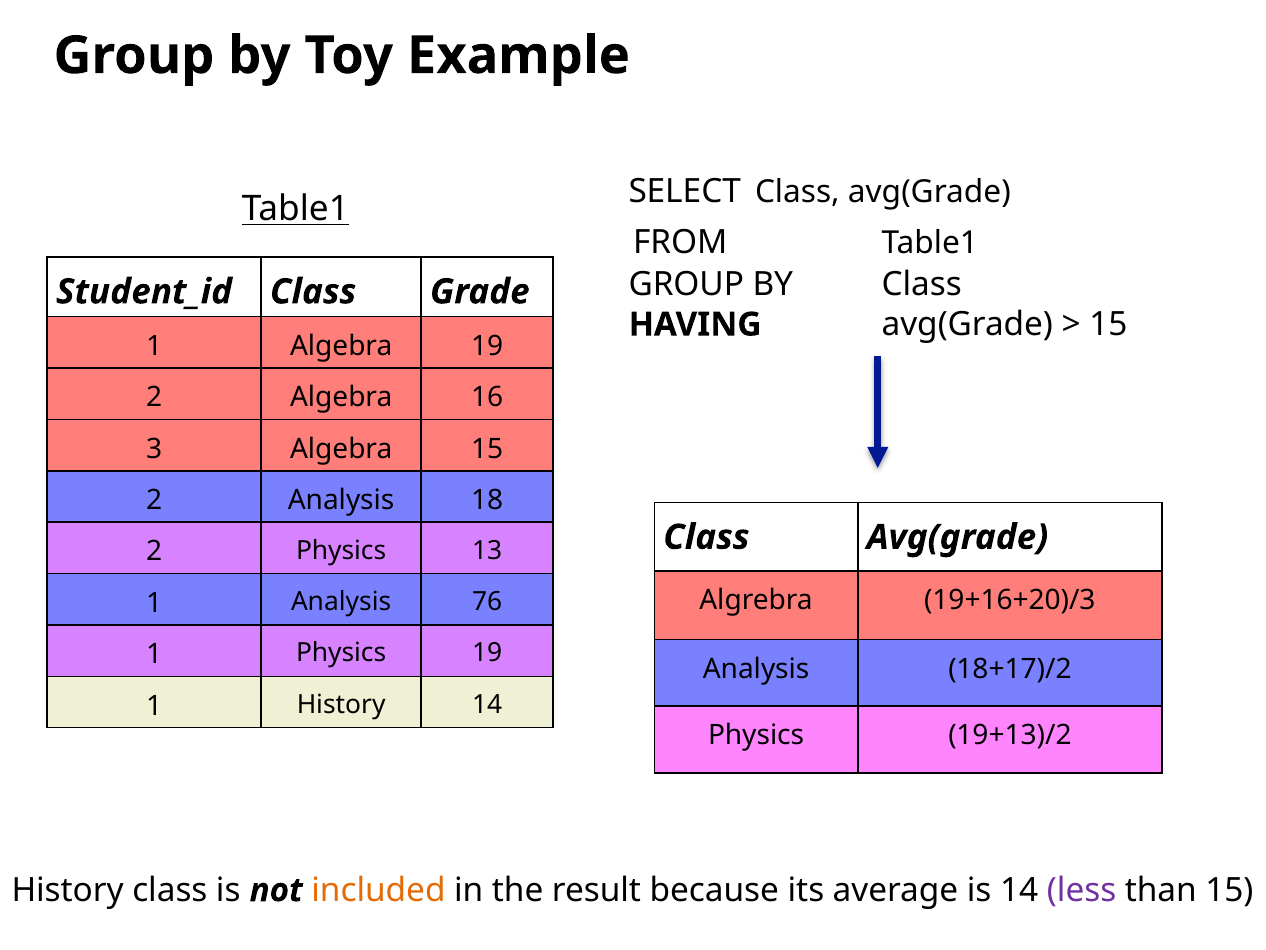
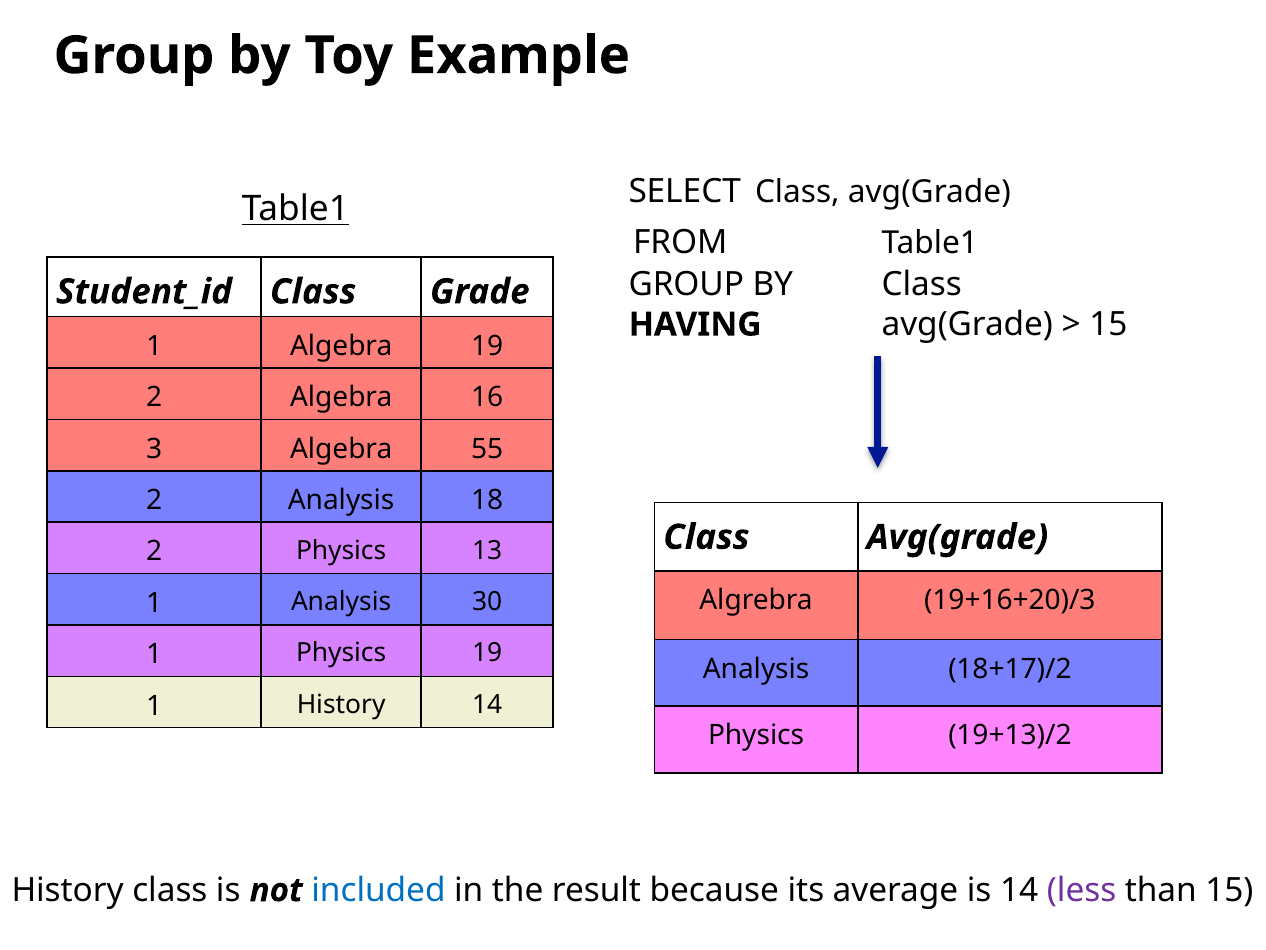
Algebra 15: 15 -> 55
76: 76 -> 30
included colour: orange -> blue
